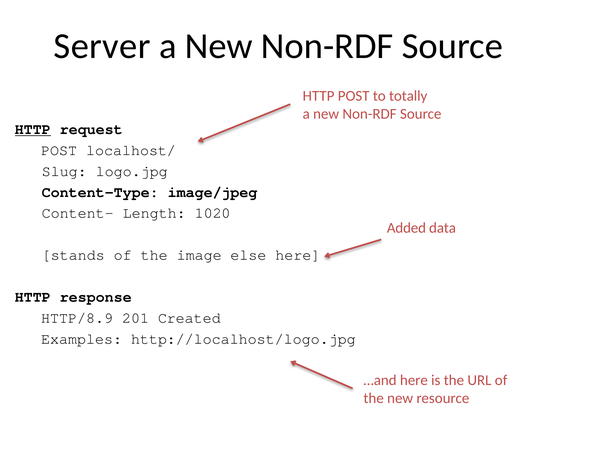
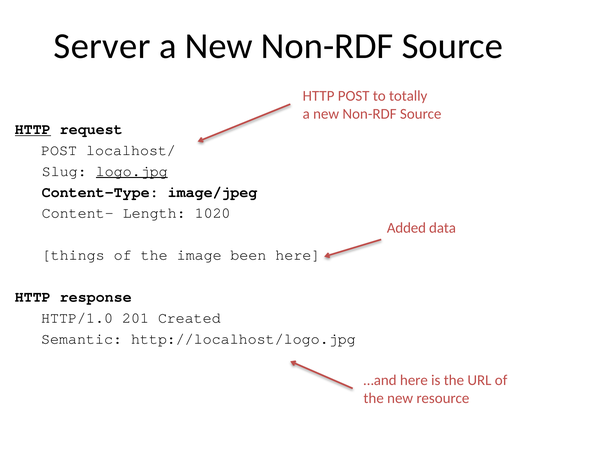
logo.jpg underline: none -> present
stands: stands -> things
else: else -> been
HTTP/8.9: HTTP/8.9 -> HTTP/1.0
Examples: Examples -> Semantic
